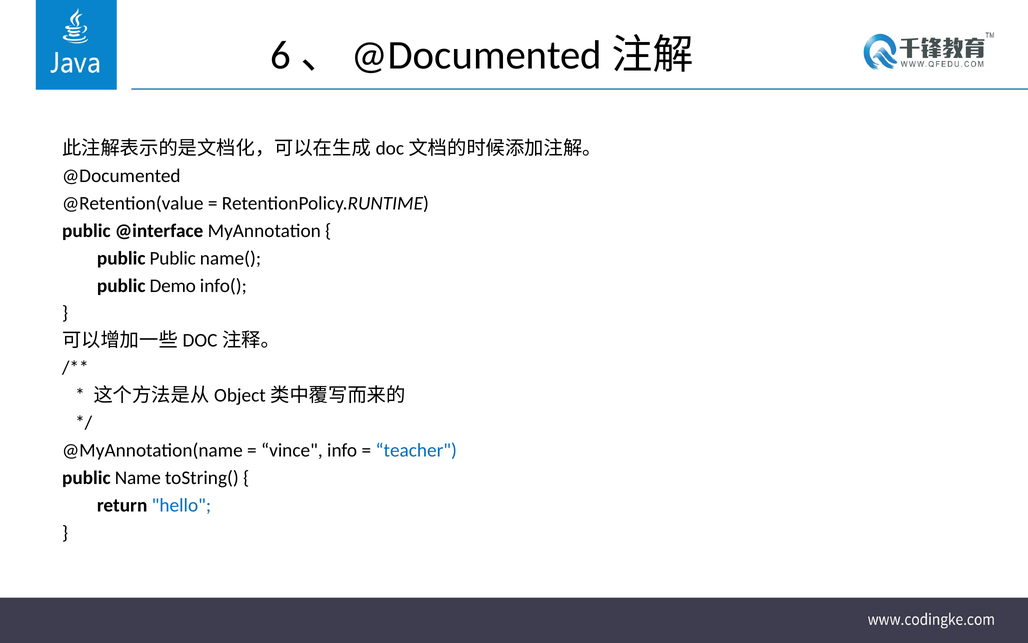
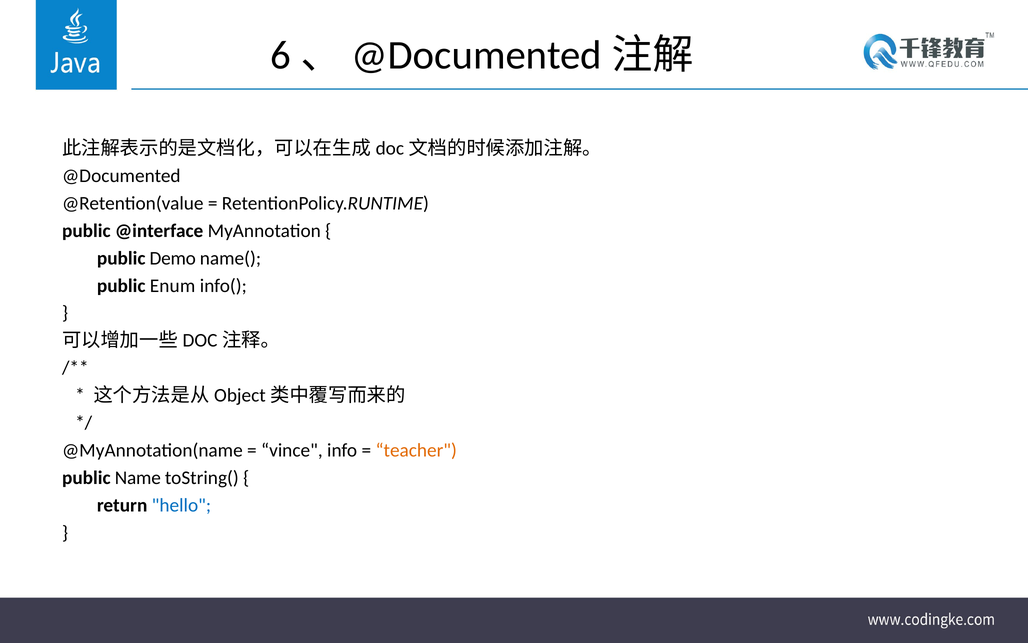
public Public: Public -> Demo
Demo: Demo -> Enum
teacher colour: blue -> orange
